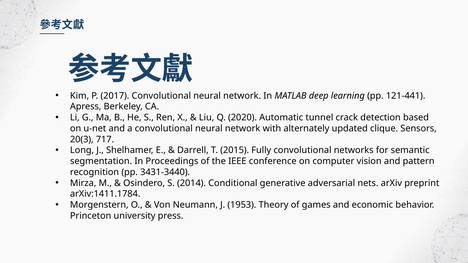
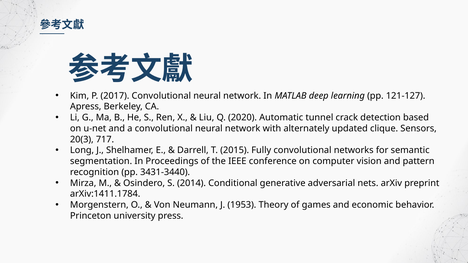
121-441: 121-441 -> 121-127
